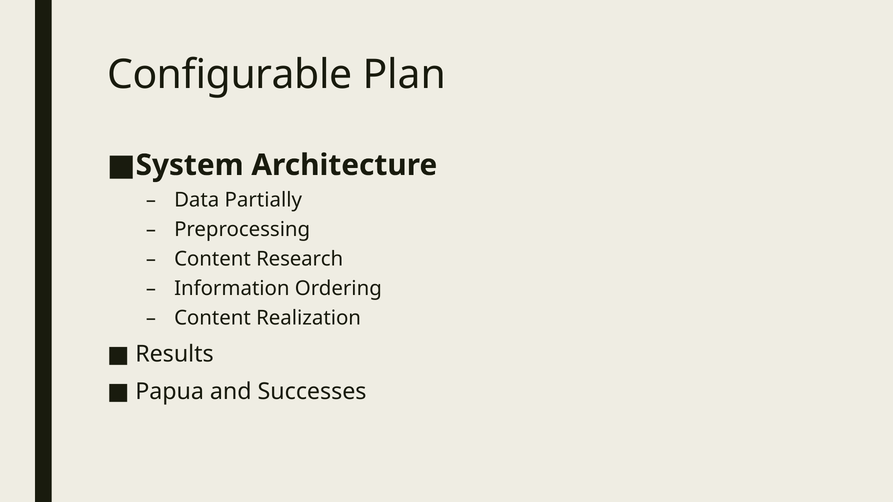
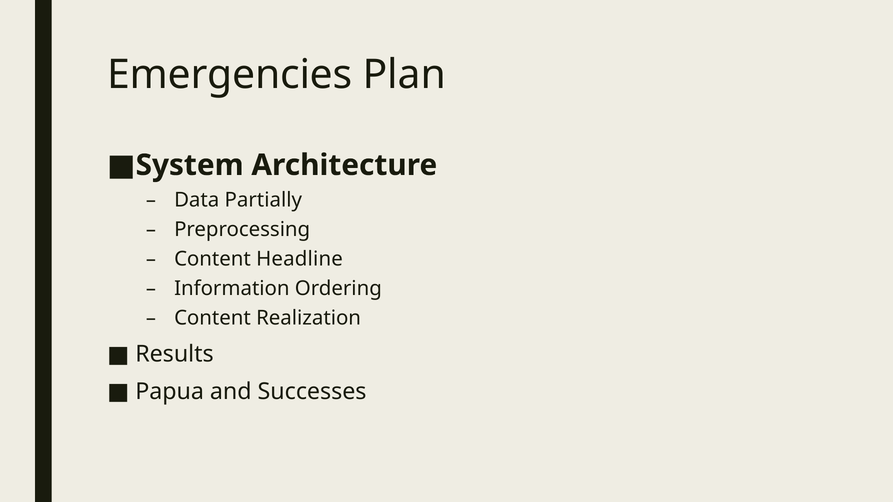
Configurable: Configurable -> Emergencies
Research: Research -> Headline
